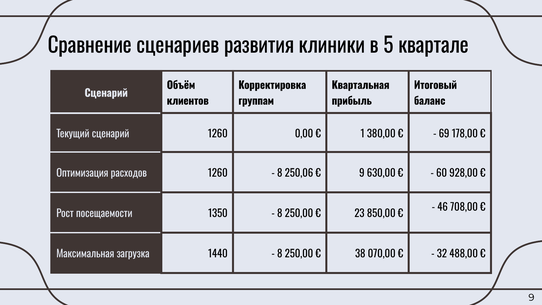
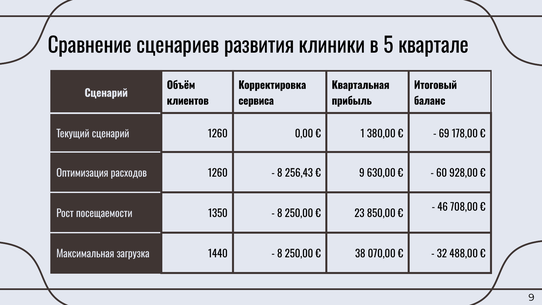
группам: группам -> сервиса
250,06: 250,06 -> 256,43
